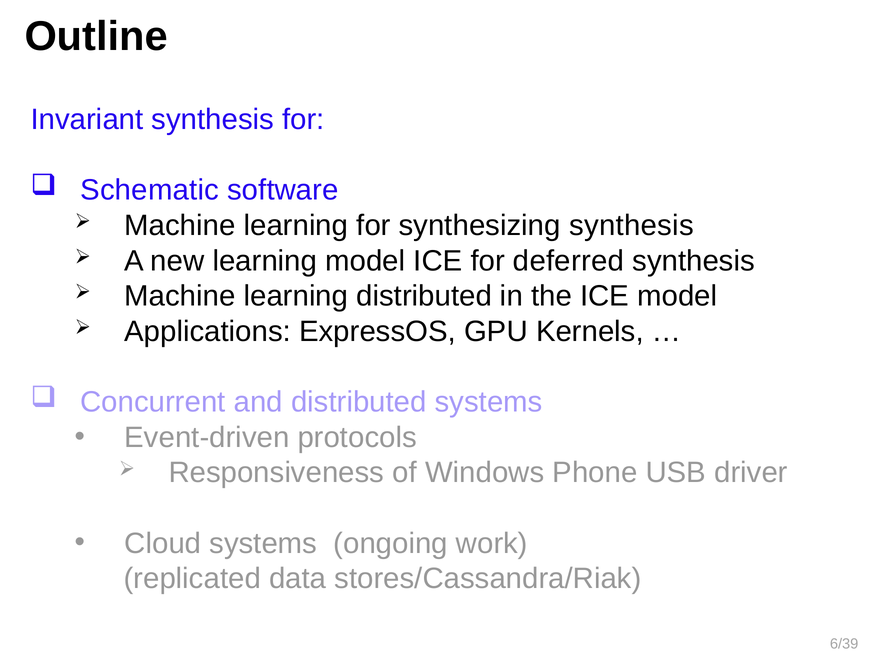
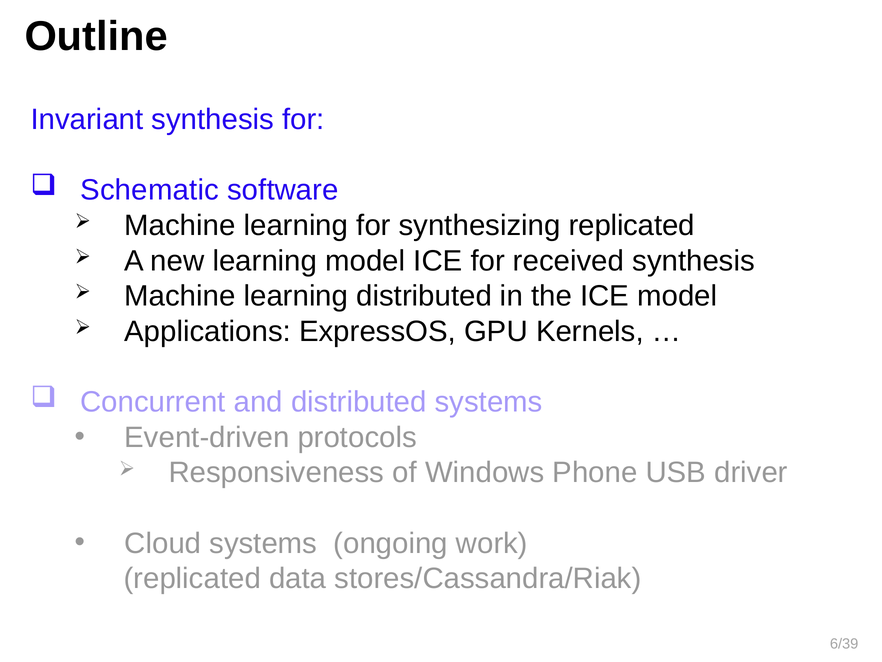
synthesizing synthesis: synthesis -> replicated
deferred: deferred -> received
